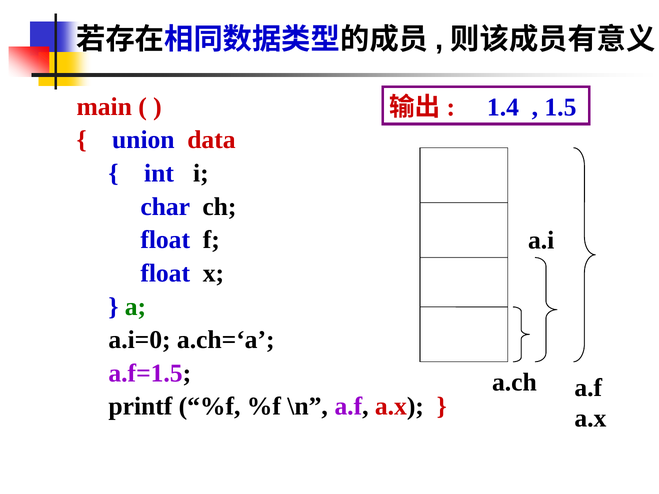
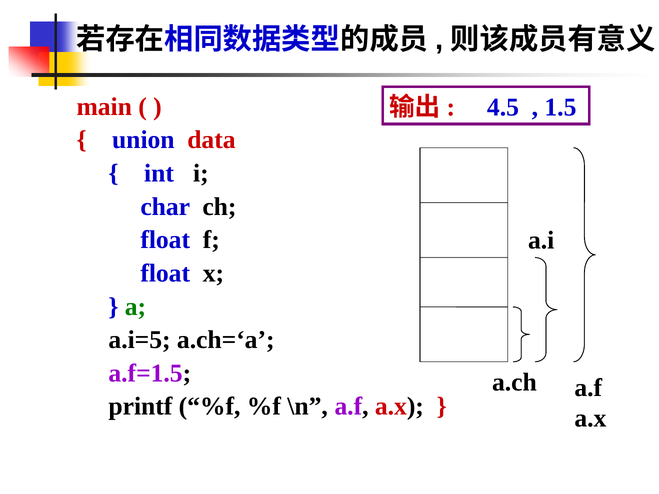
1.4: 1.4 -> 4.5
a.i=0: a.i=0 -> a.i=5
